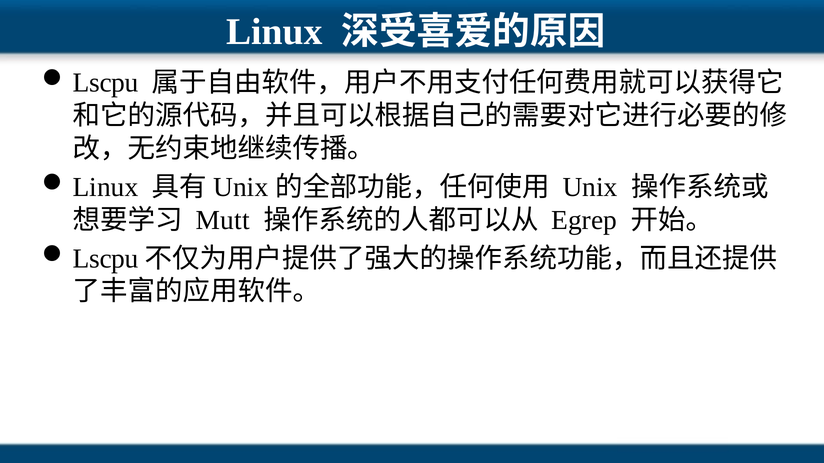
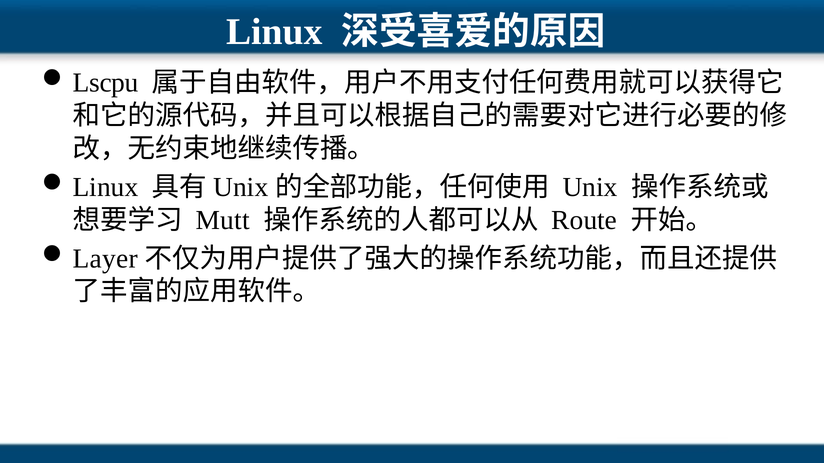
Egrep: Egrep -> Route
Lscpu at (106, 259): Lscpu -> Layer
